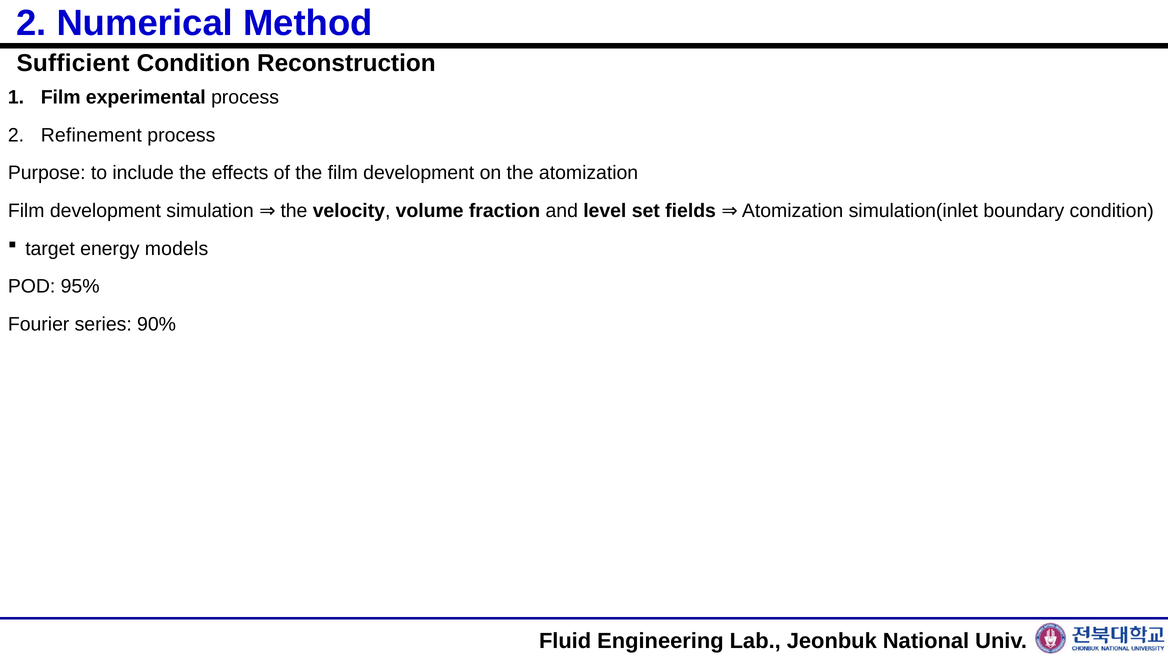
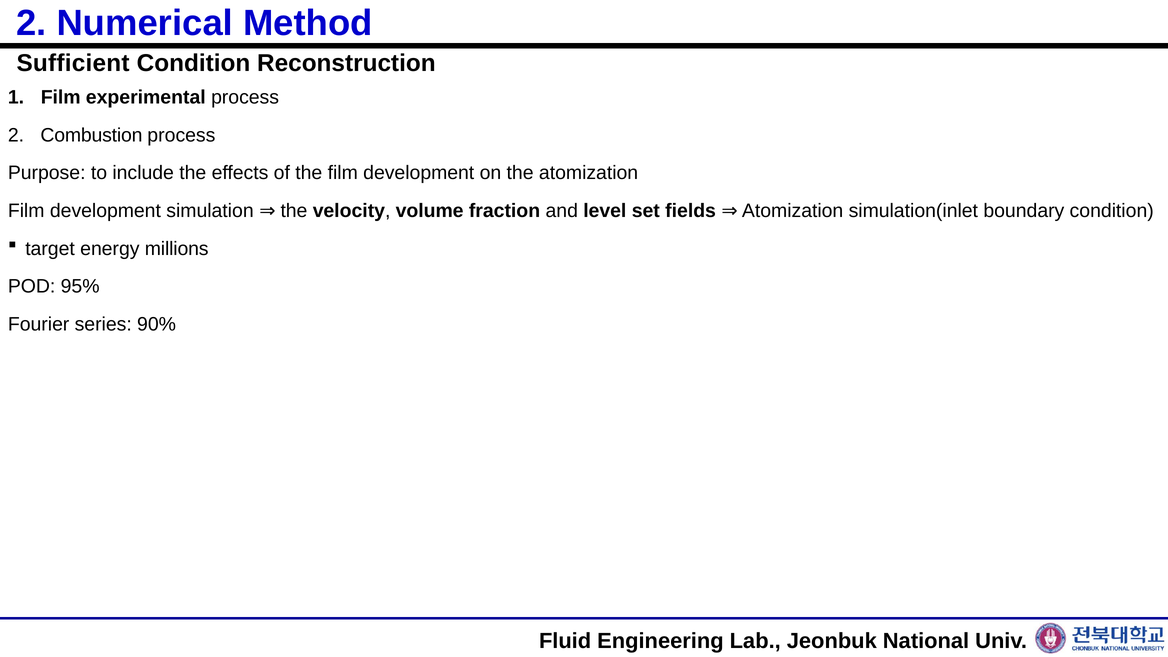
Refinement: Refinement -> Combustion
models: models -> millions
